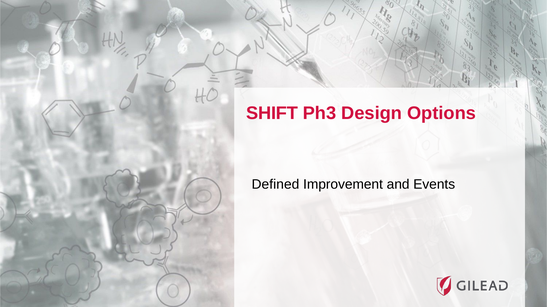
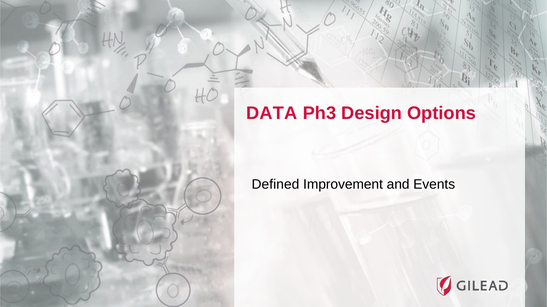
SHIFT: SHIFT -> DATA
